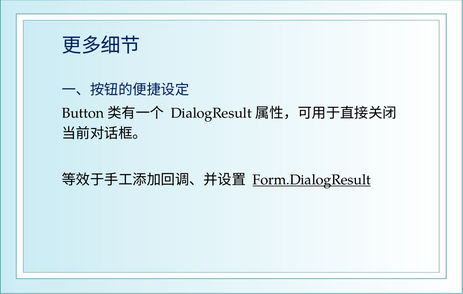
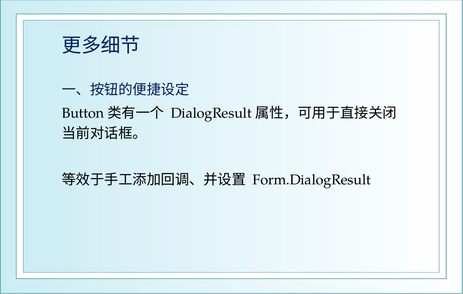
Form.DialogResult underline: present -> none
